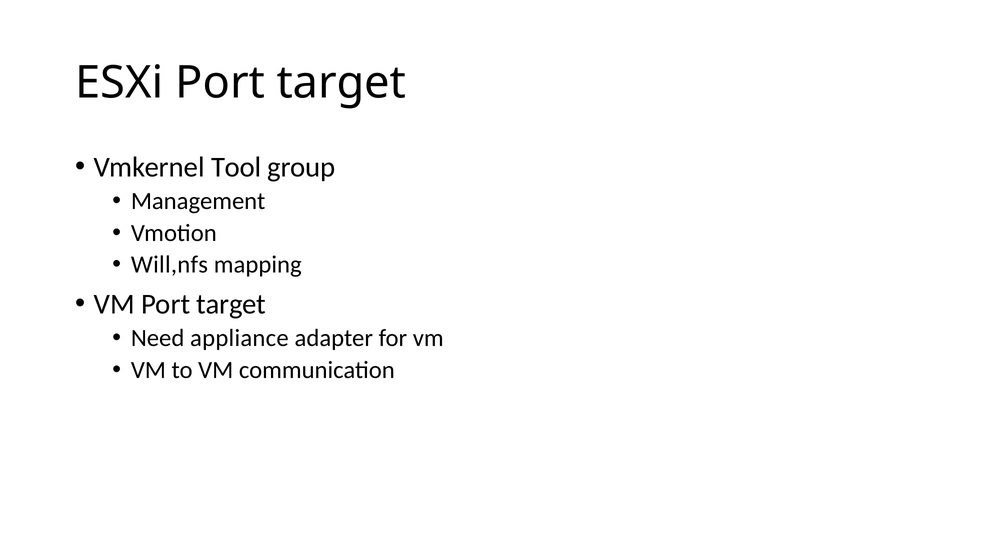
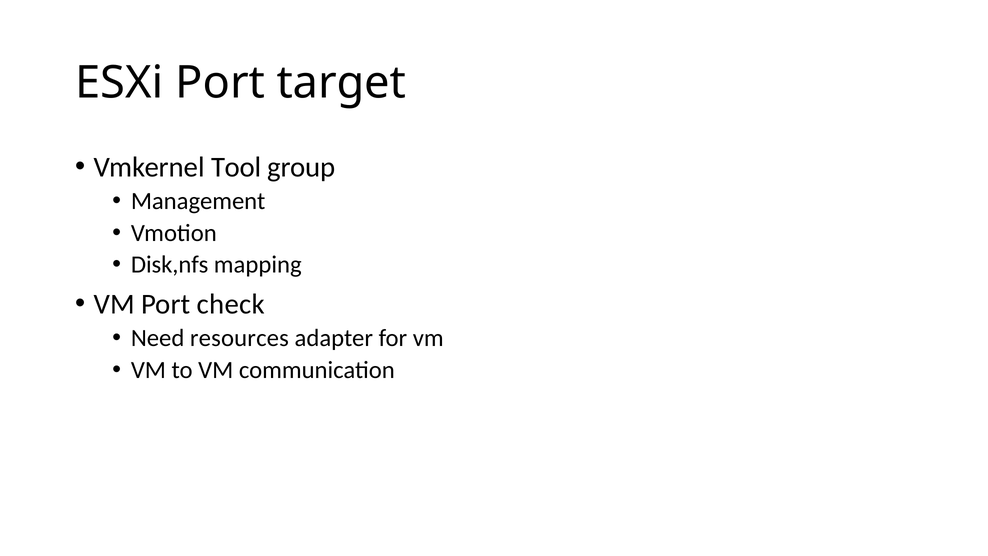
Will,nfs: Will,nfs -> Disk,nfs
VM Port target: target -> check
appliance: appliance -> resources
